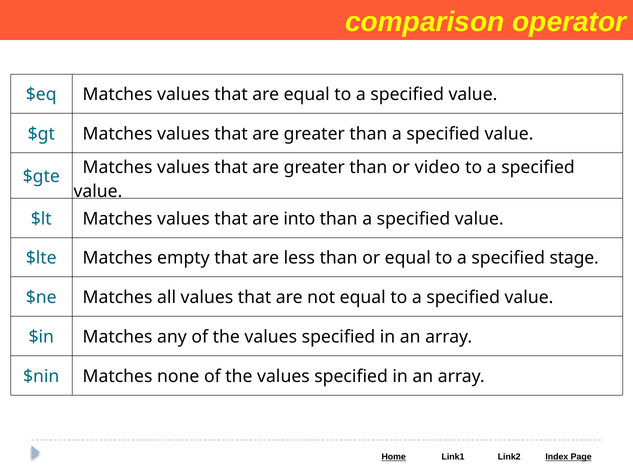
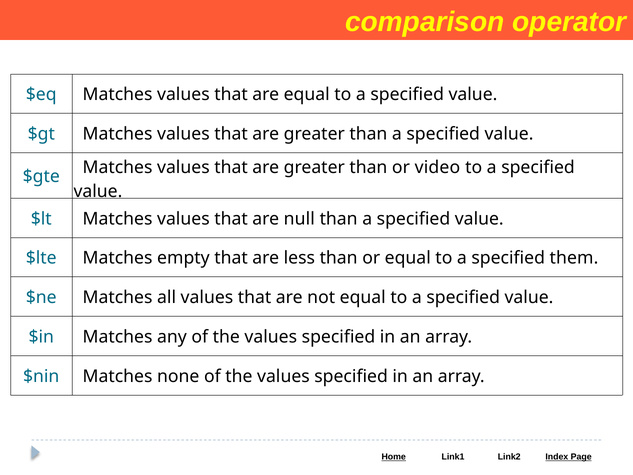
into: into -> null
stage: stage -> them
